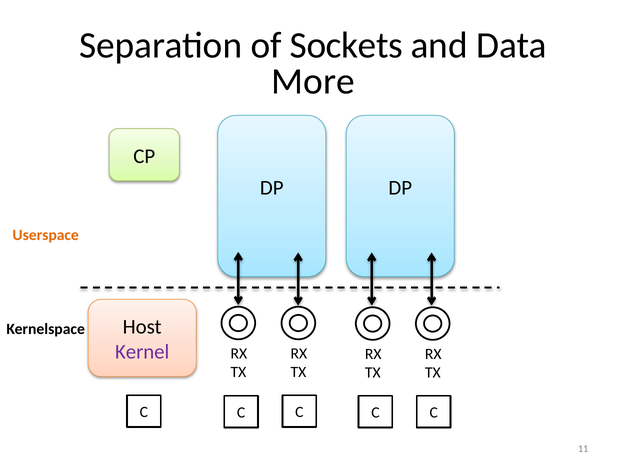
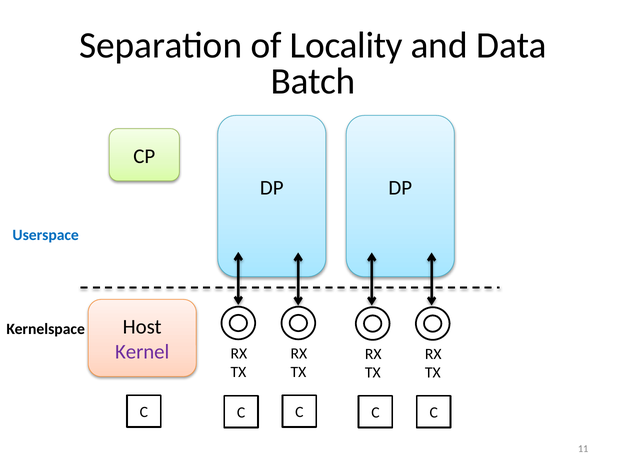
Sockets: Sockets -> Locality
More: More -> Batch
Userspace colour: orange -> blue
